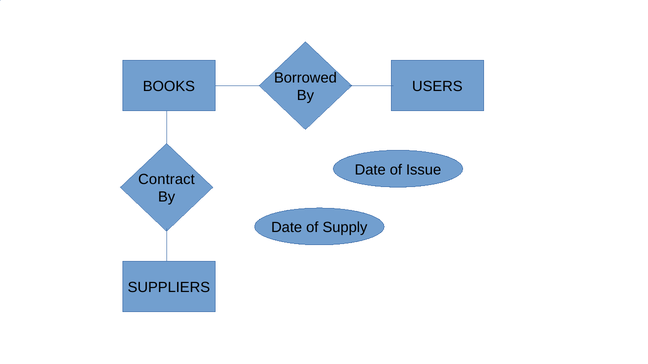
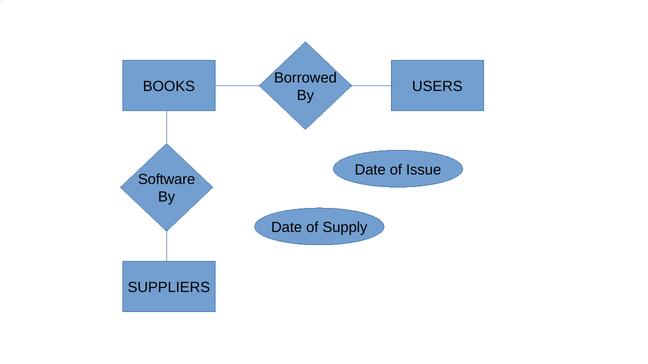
Contract: Contract -> Software
